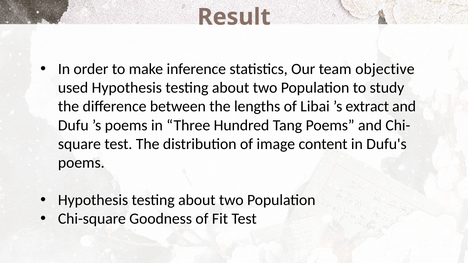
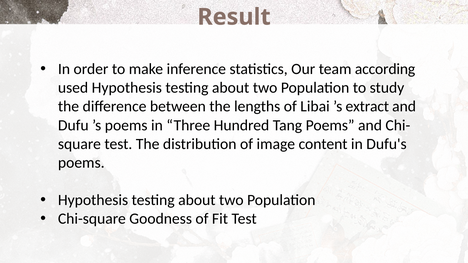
objective: objective -> according
